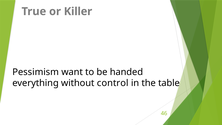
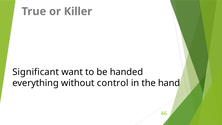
Pessimism: Pessimism -> Significant
table: table -> hand
